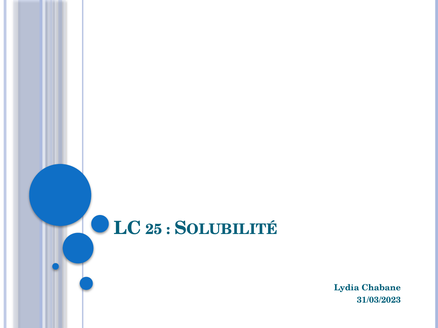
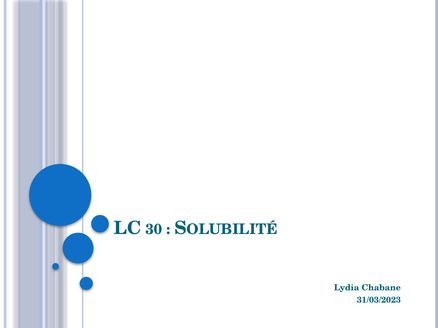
25: 25 -> 30
